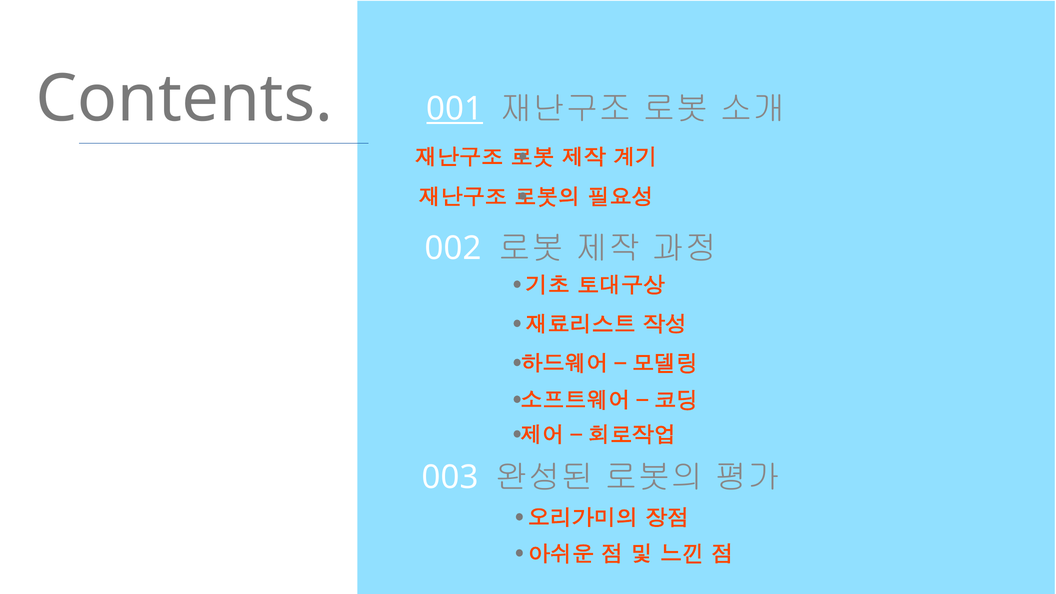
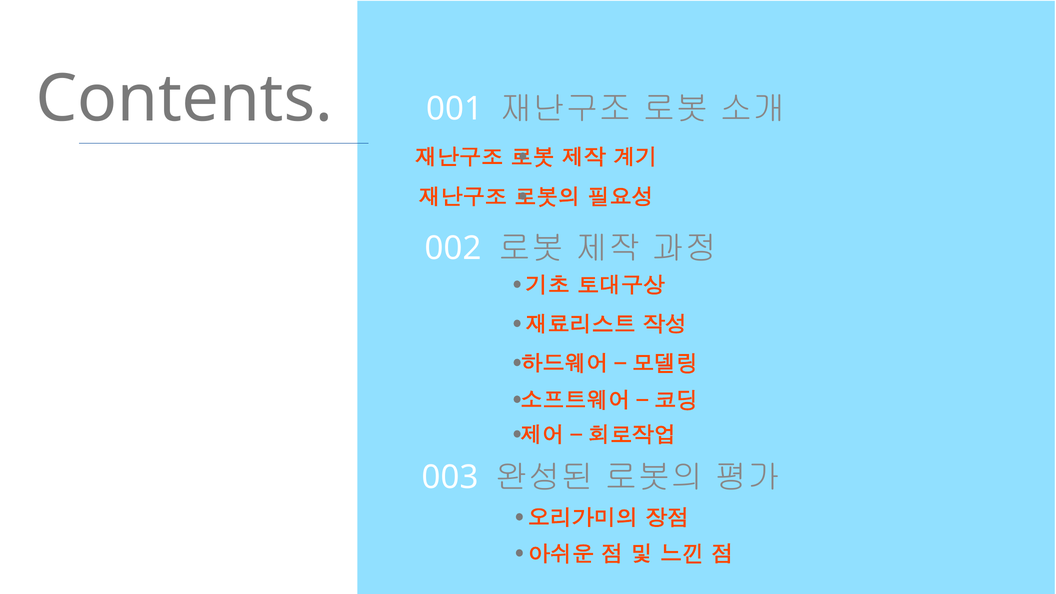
001 underline: present -> none
